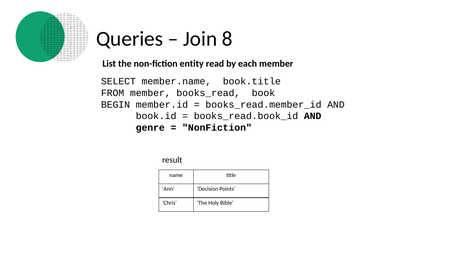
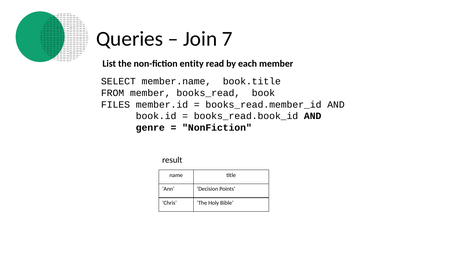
8: 8 -> 7
BEGIN: BEGIN -> FILES
